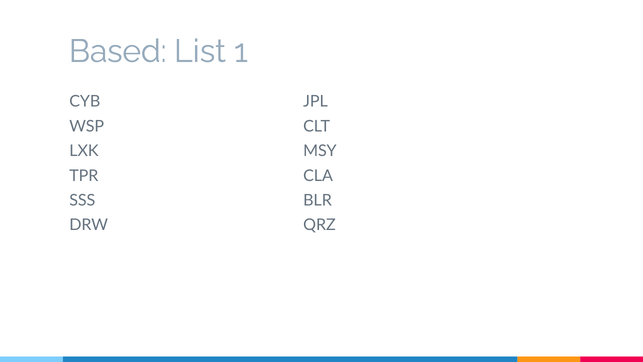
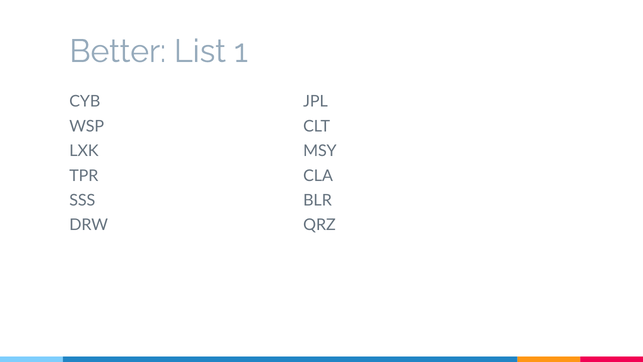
Based: Based -> Better
